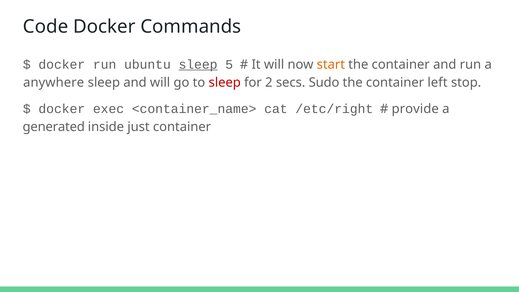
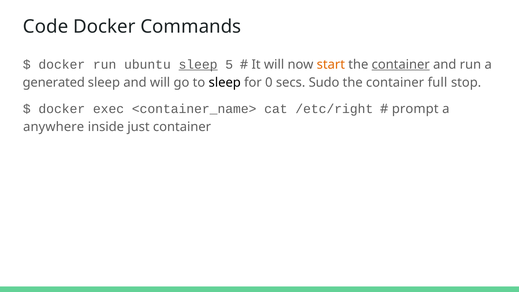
container at (401, 64) underline: none -> present
anywhere: anywhere -> generated
sleep at (225, 82) colour: red -> black
2: 2 -> 0
left: left -> full
provide: provide -> prompt
generated: generated -> anywhere
